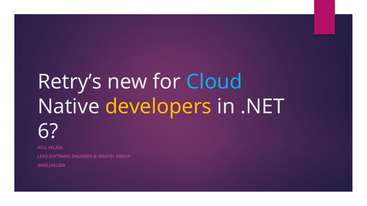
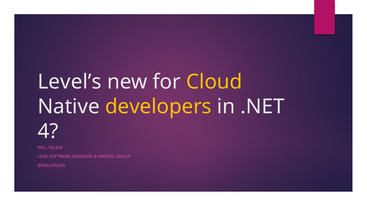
Retry’s: Retry’s -> Level’s
Cloud colour: light blue -> yellow
6: 6 -> 4
